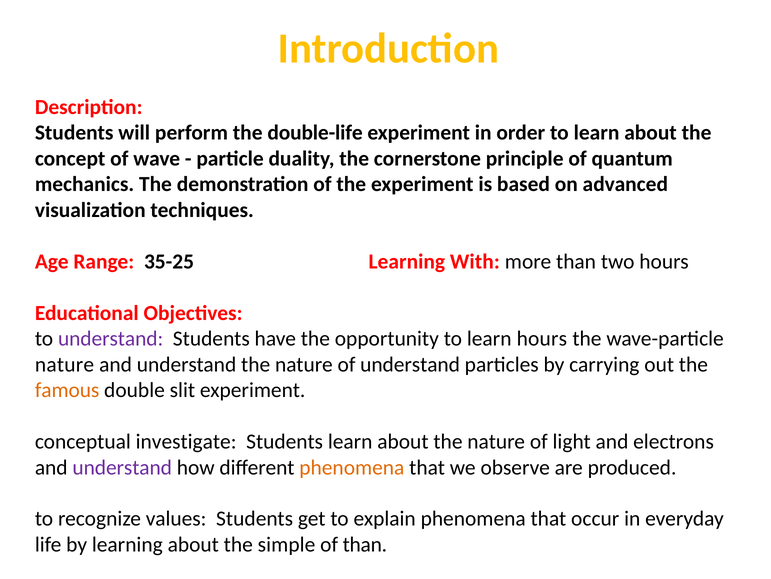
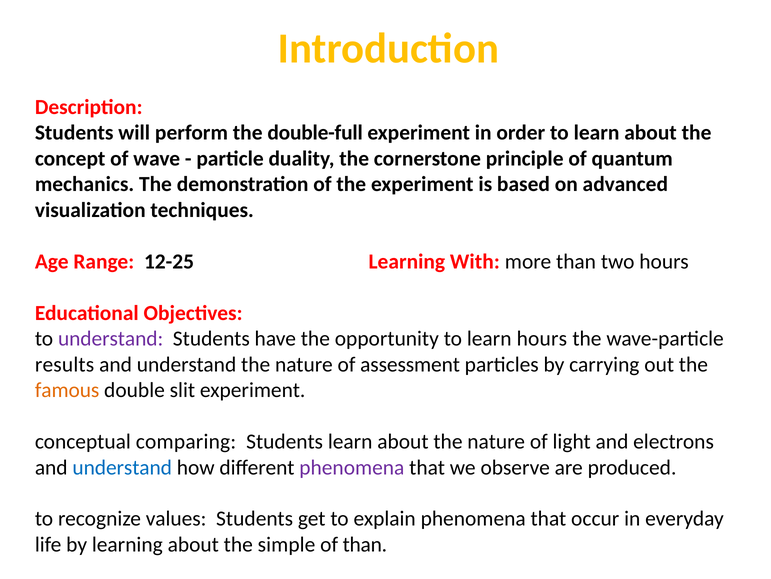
double-life: double-life -> double-full
35-25: 35-25 -> 12-25
nature at (65, 364): nature -> results
of understand: understand -> assessment
investigate: investigate -> comparing
understand at (122, 467) colour: purple -> blue
phenomena at (352, 467) colour: orange -> purple
